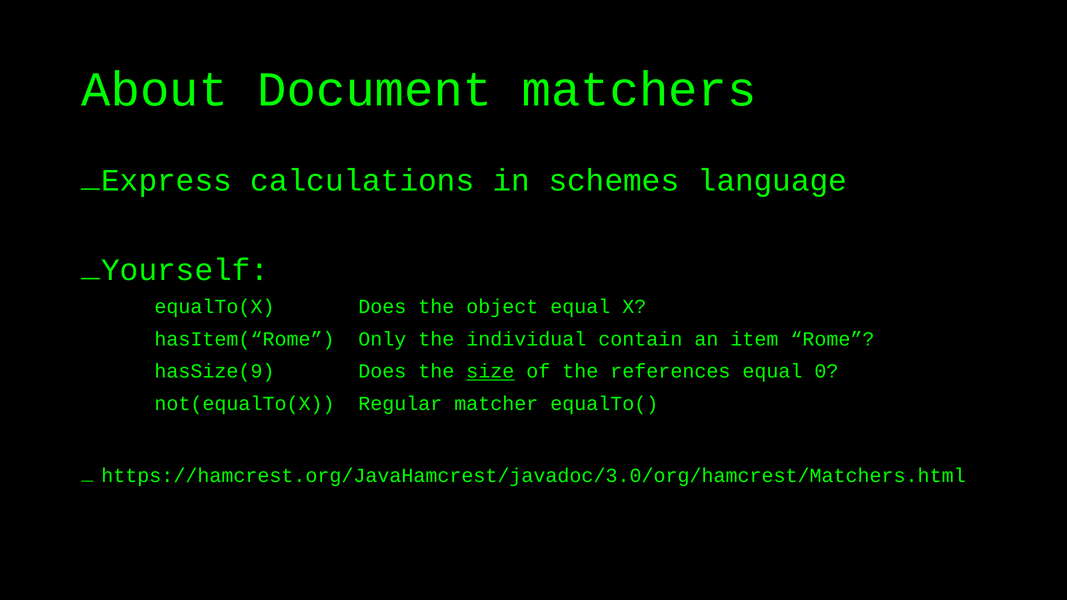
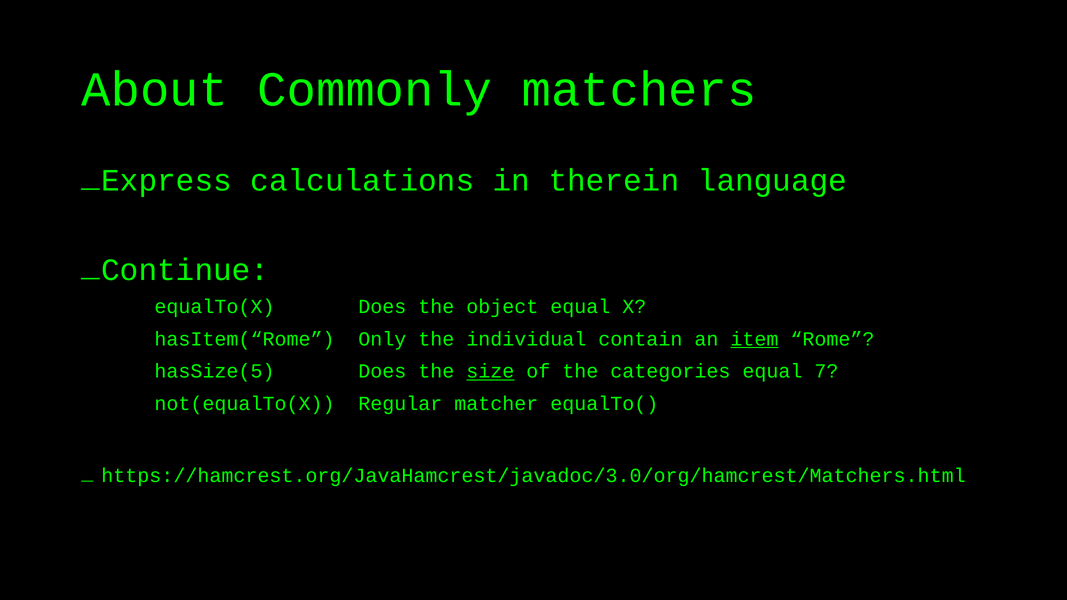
Document: Document -> Commonly
schemes: schemes -> therein
Yourself: Yourself -> Continue
item underline: none -> present
hasSize(9: hasSize(9 -> hasSize(5
references: references -> categories
0: 0 -> 7
